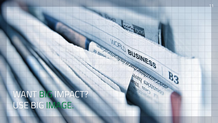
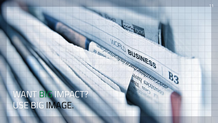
IMAGE colour: green -> black
